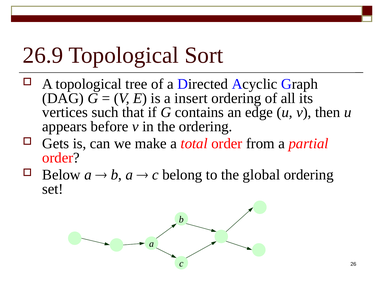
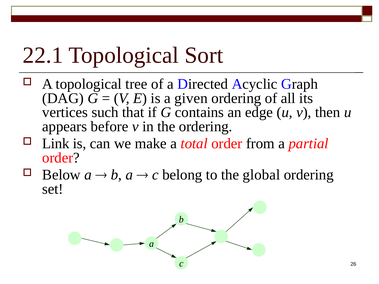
26.9: 26.9 -> 22.1
insert: insert -> given
Gets: Gets -> Link
